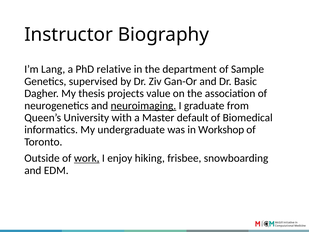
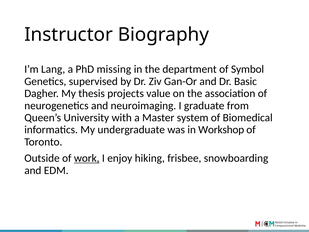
relative: relative -> missing
Sample: Sample -> Symbol
neuroimaging underline: present -> none
default: default -> system
